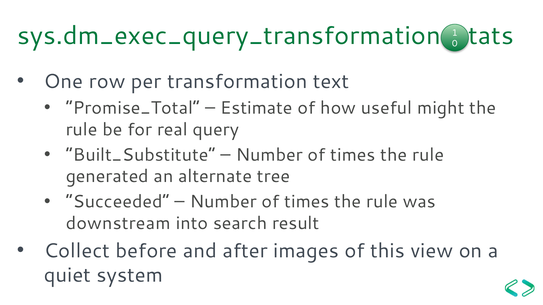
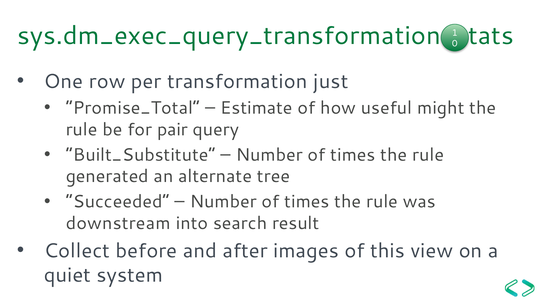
text: text -> just
real: real -> pair
